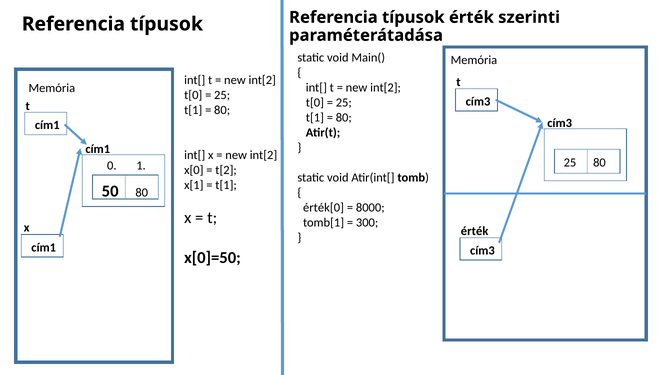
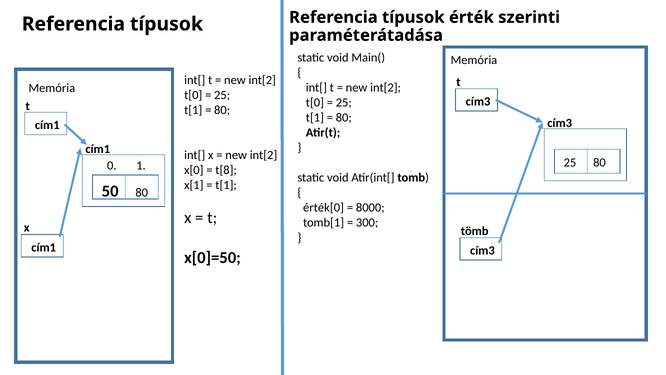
t[2: t[2 -> t[8
érték at (475, 231): érték -> tömb
